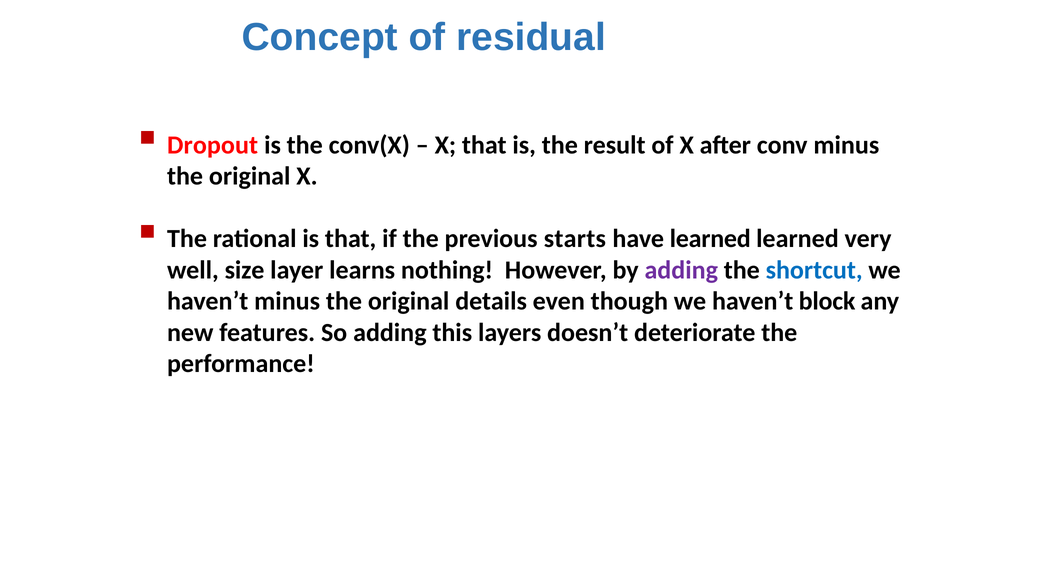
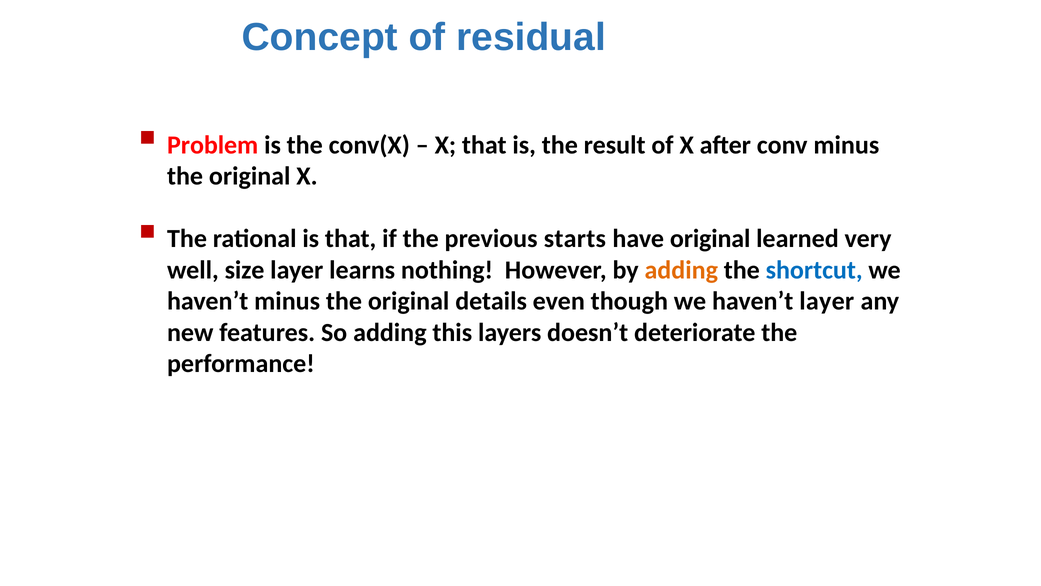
Dropout: Dropout -> Problem
have learned: learned -> original
adding at (681, 270) colour: purple -> orange
haven’t block: block -> layer
